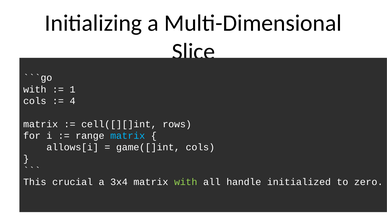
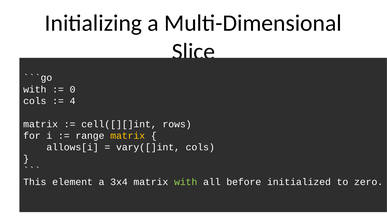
1: 1 -> 0
matrix at (128, 136) colour: light blue -> yellow
game([]int: game([]int -> vary([]int
crucial: crucial -> element
handle: handle -> before
